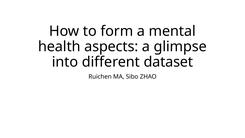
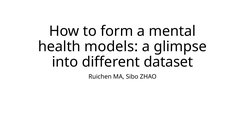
aspects: aspects -> models
